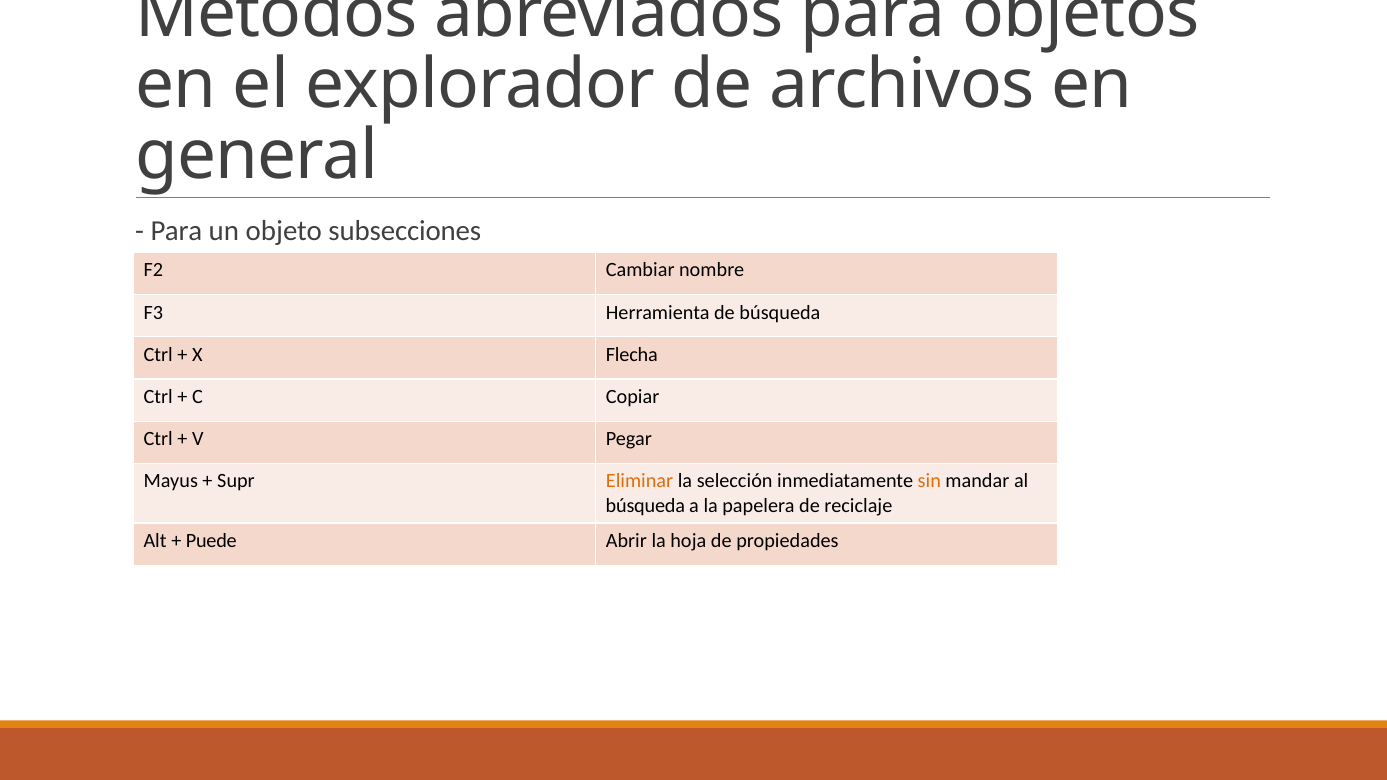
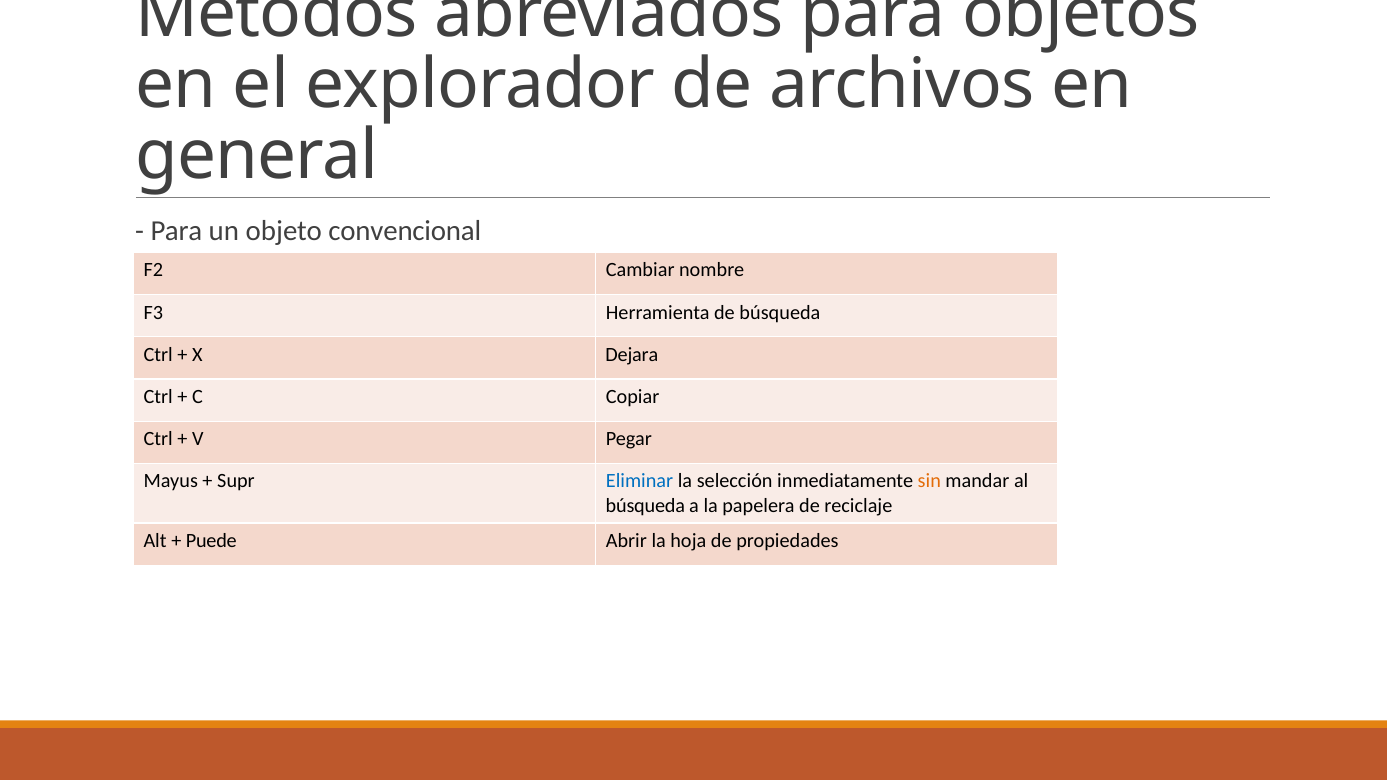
subsecciones: subsecciones -> convencional
Flecha: Flecha -> Dejara
Eliminar colour: orange -> blue
